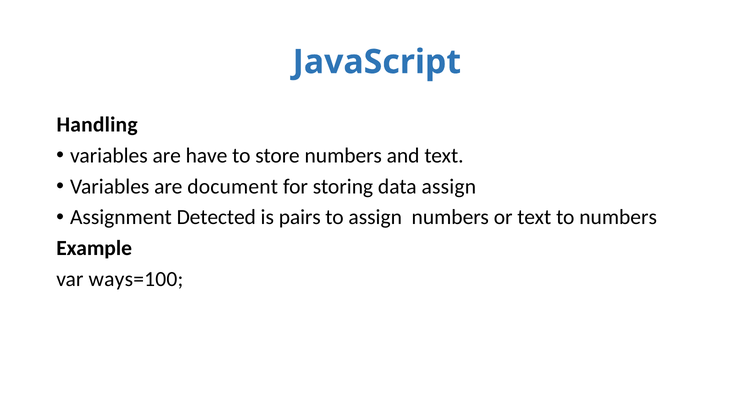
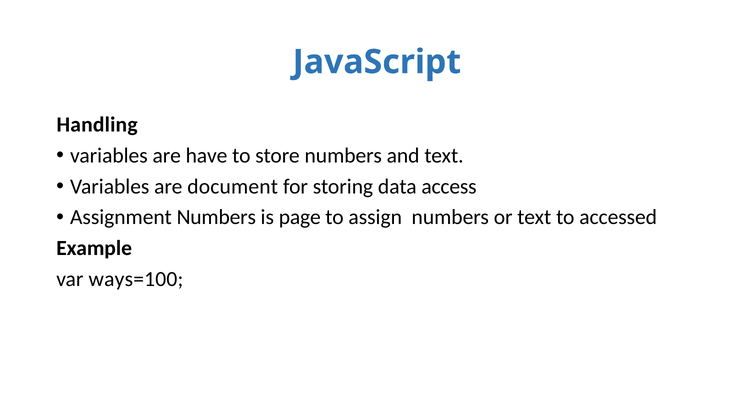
data assign: assign -> access
Assignment Detected: Detected -> Numbers
pairs: pairs -> page
to numbers: numbers -> accessed
